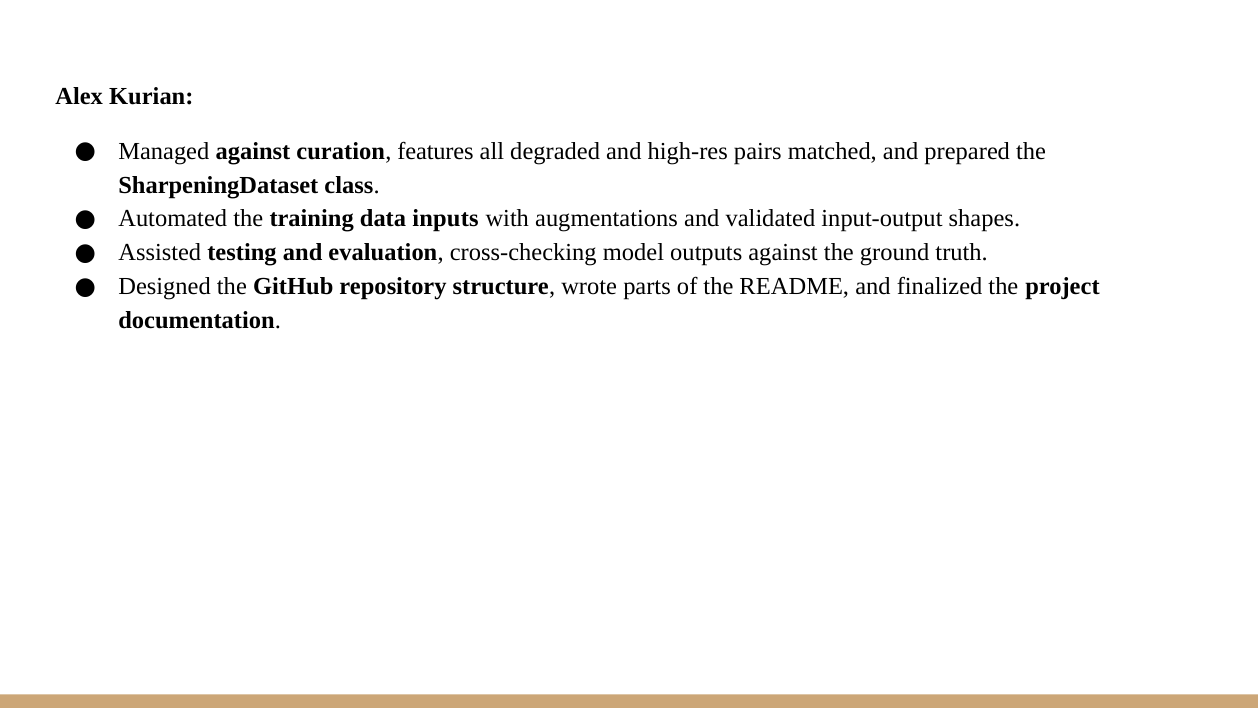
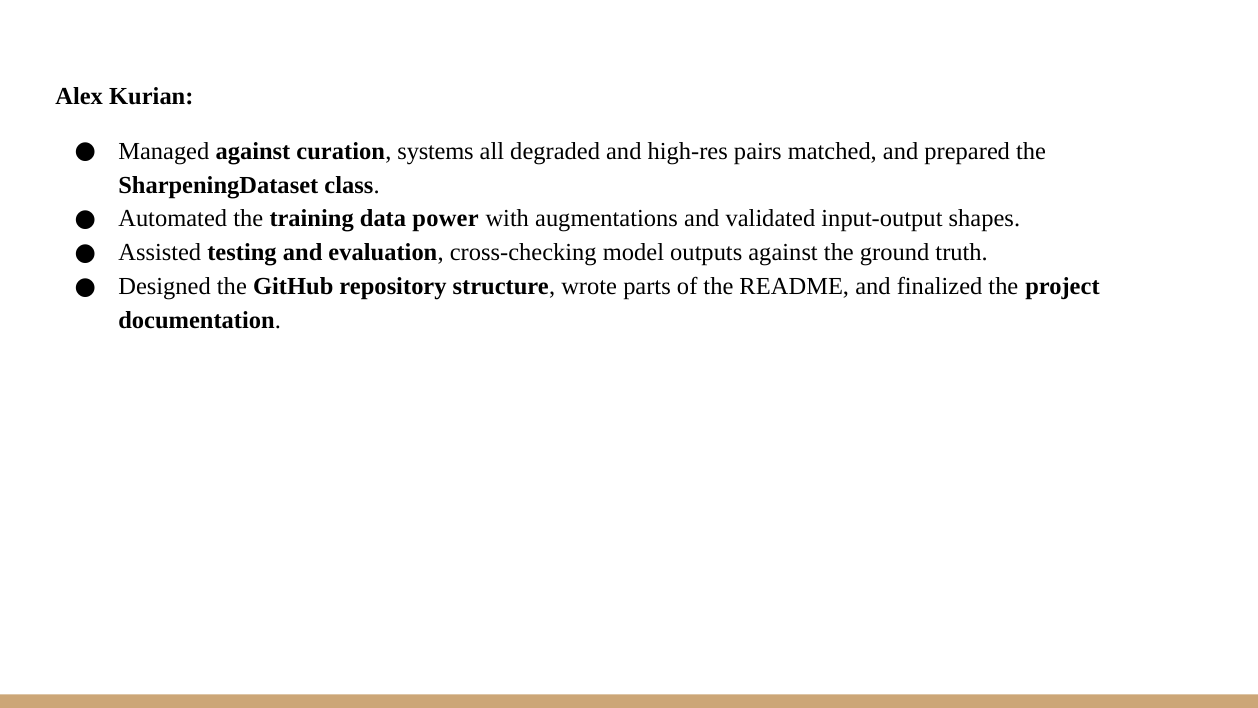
features: features -> systems
inputs: inputs -> power
